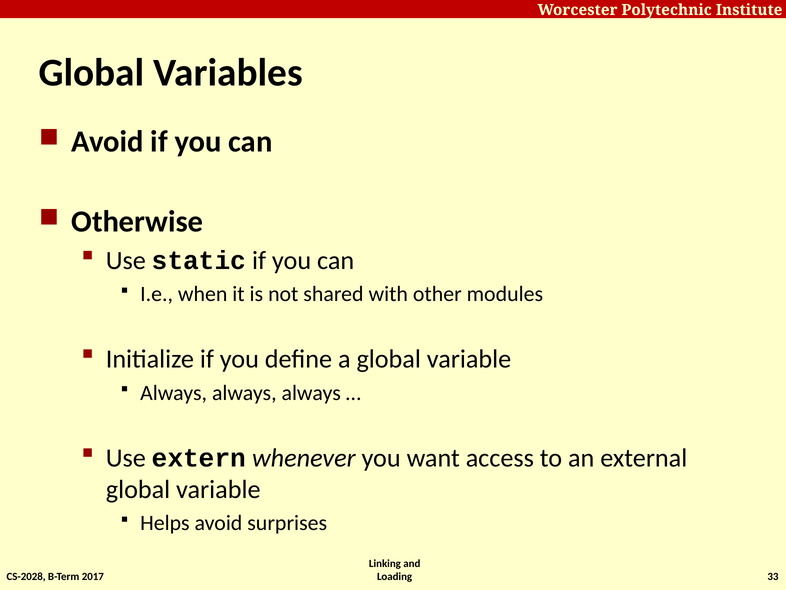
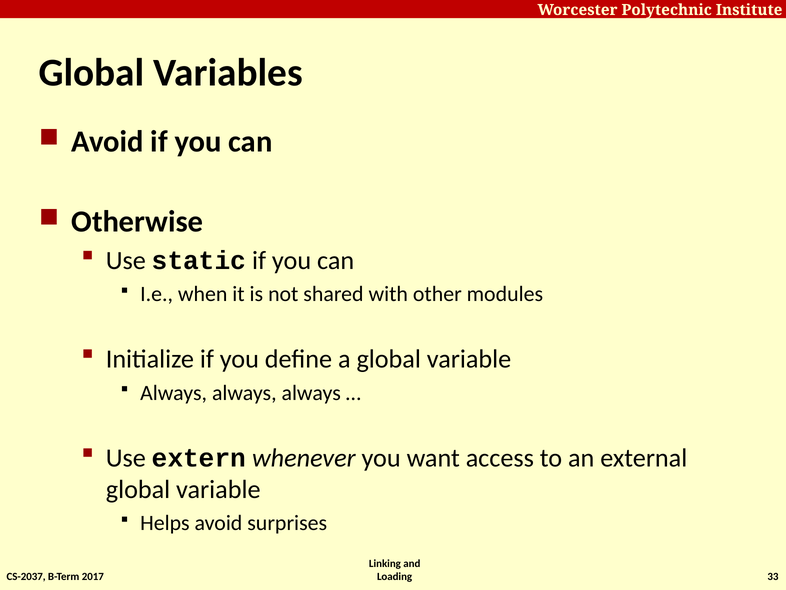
CS-2028: CS-2028 -> CS-2037
